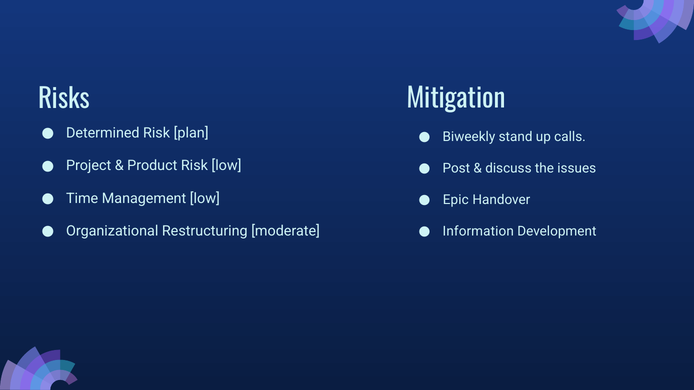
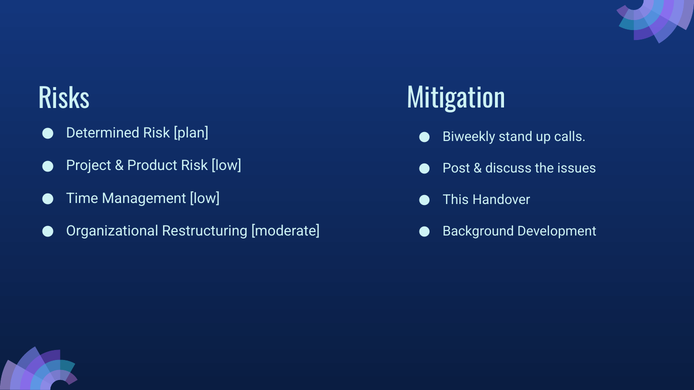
Epic: Epic -> This
Information: Information -> Background
